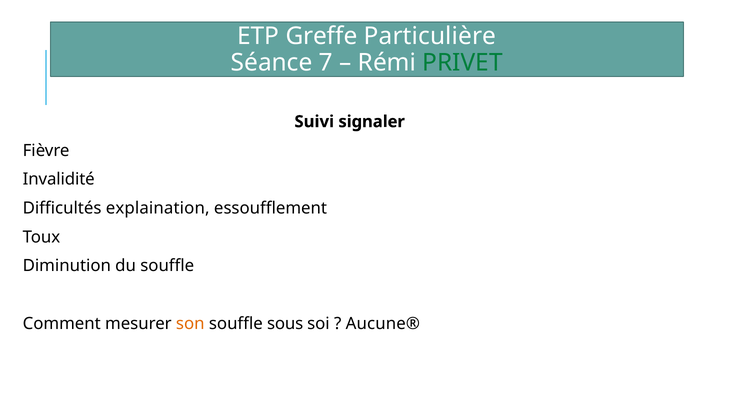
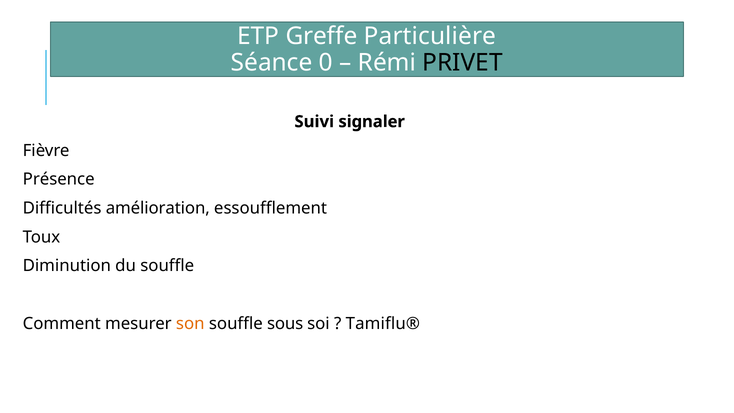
7: 7 -> 0
PRIVET colour: green -> black
Invalidité: Invalidité -> Présence
explaination: explaination -> amélioration
Aucune®: Aucune® -> Tamiflu®
